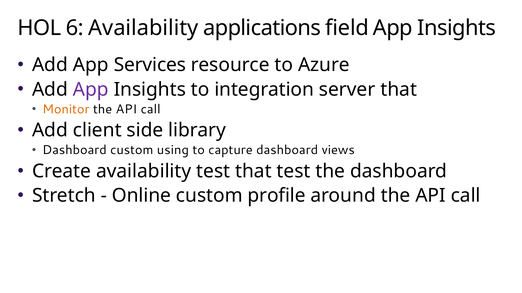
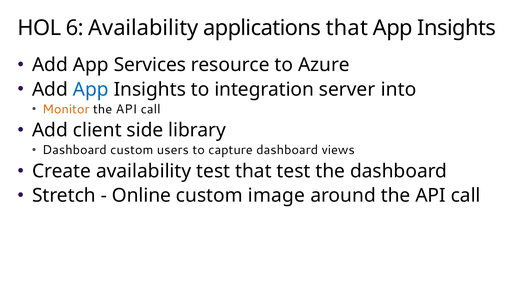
applications field: field -> that
App at (91, 90) colour: purple -> blue
server that: that -> into
using: using -> users
profile: profile -> image
